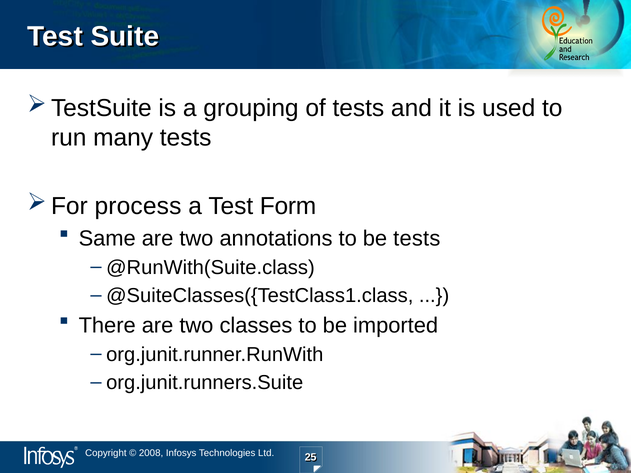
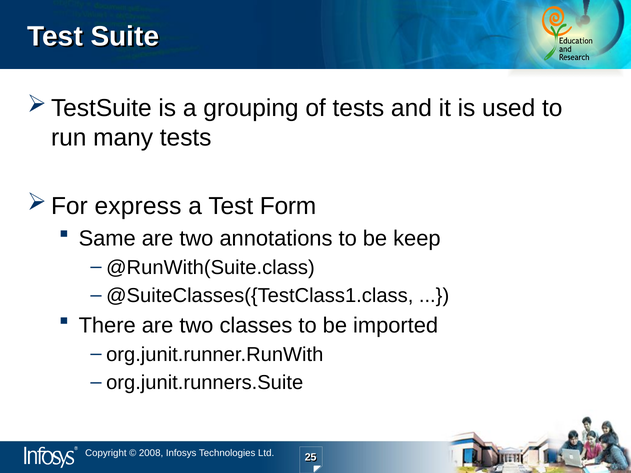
process: process -> express
be tests: tests -> keep
